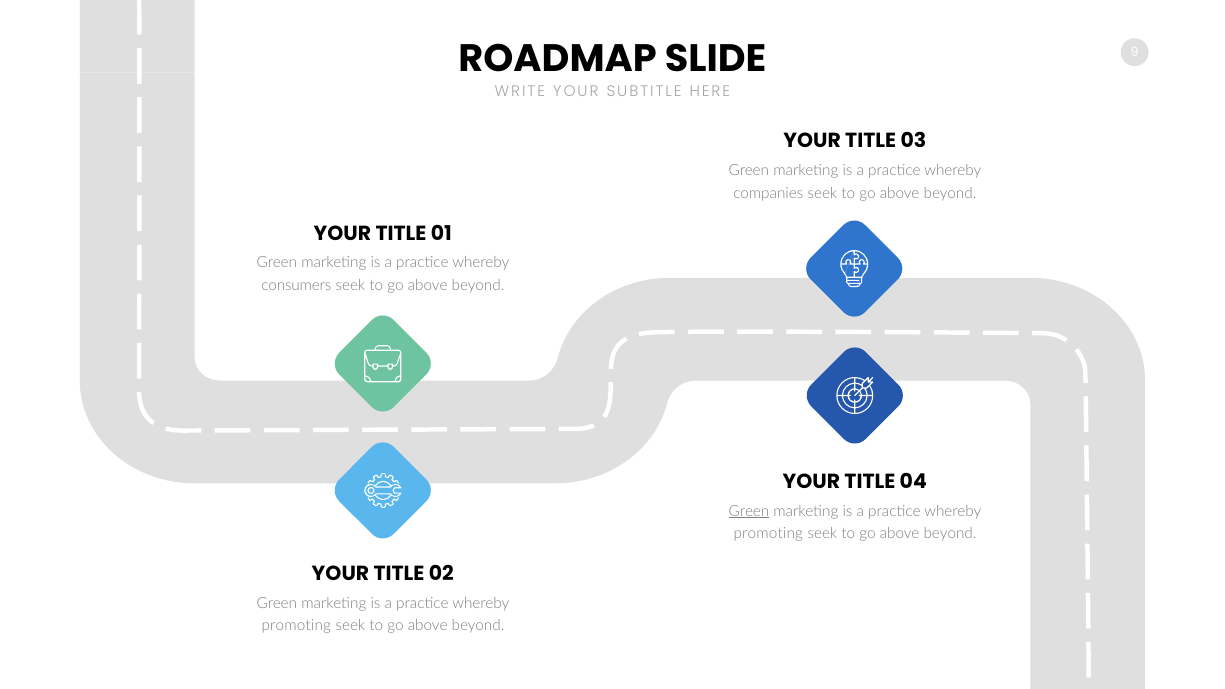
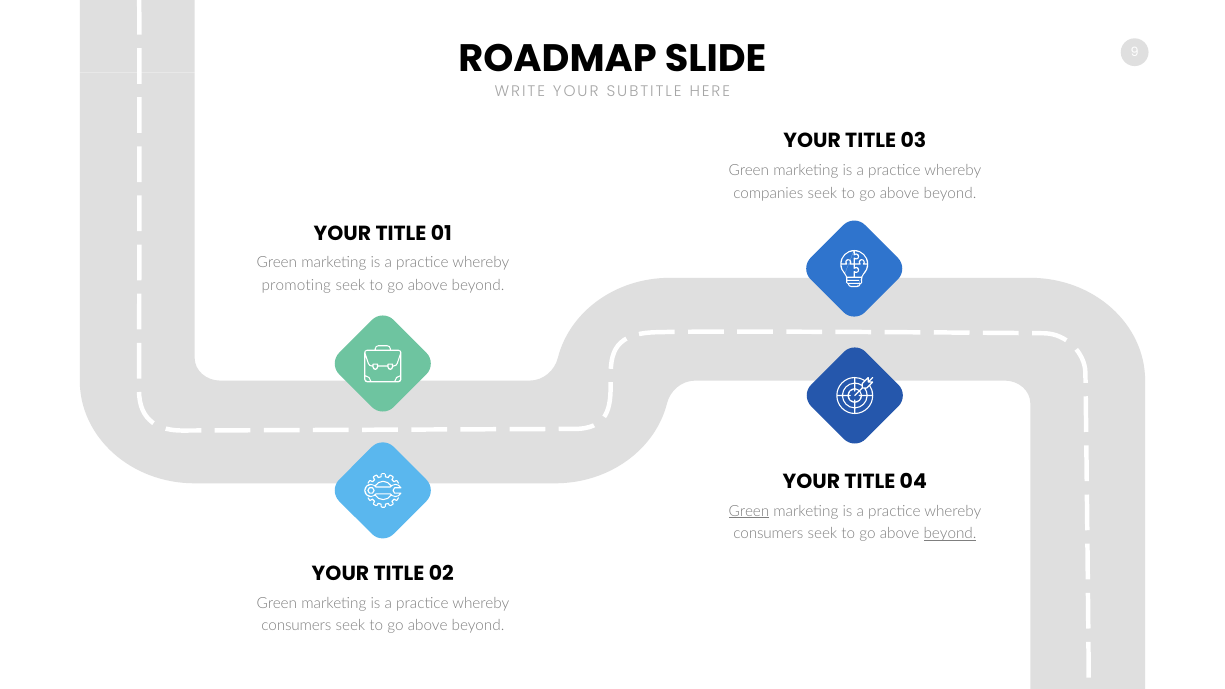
consumers: consumers -> promoting
promoting at (768, 534): promoting -> consumers
beyond at (950, 534) underline: none -> present
promoting at (296, 626): promoting -> consumers
